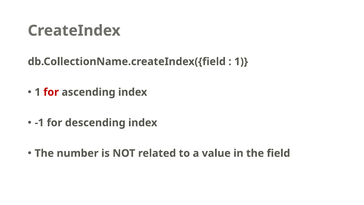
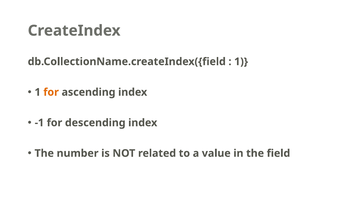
for at (51, 92) colour: red -> orange
